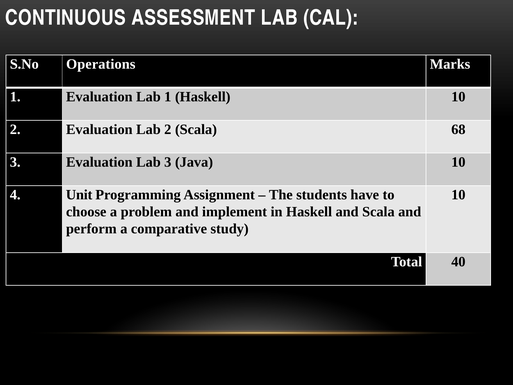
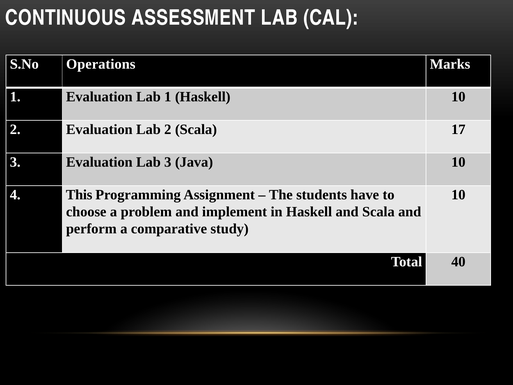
68: 68 -> 17
Unit: Unit -> This
